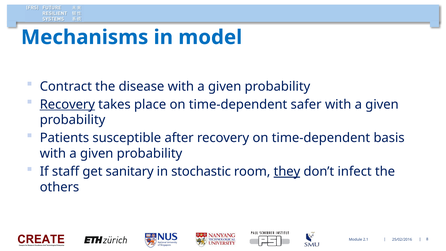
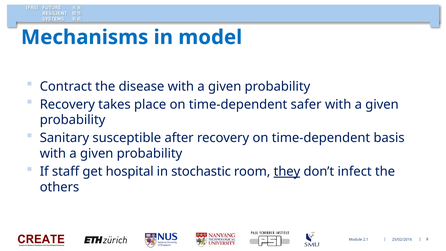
Recovery at (67, 104) underline: present -> none
Patients: Patients -> Sanitary
sanitary: sanitary -> hospital
